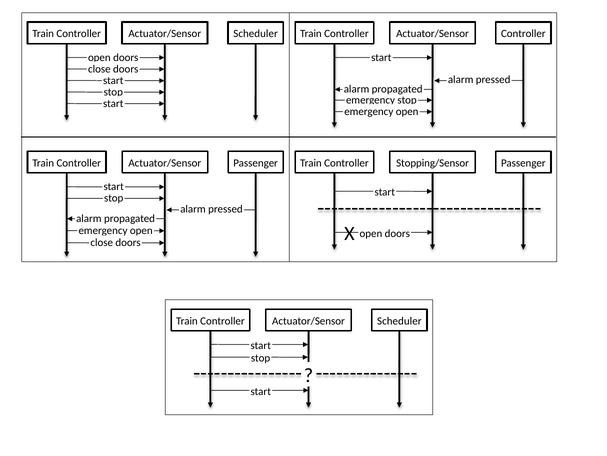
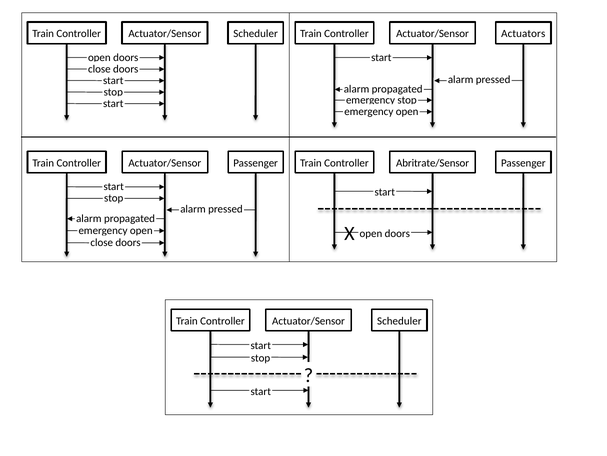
Actuator/Sensor Controller: Controller -> Actuators
Stopping/Sensor: Stopping/Sensor -> Abritrate/Sensor
